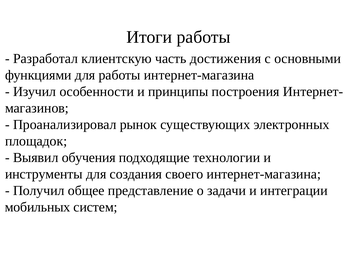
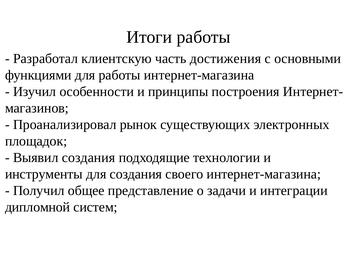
Выявил обучения: обучения -> создания
мобильных: мобильных -> дипломной
